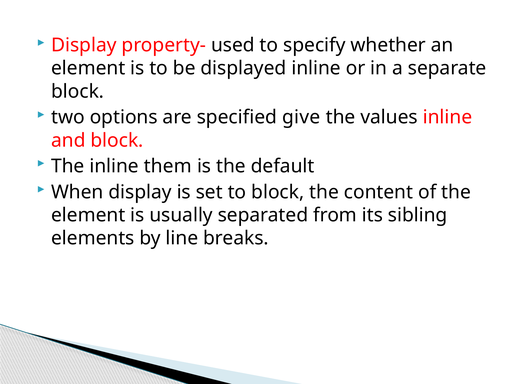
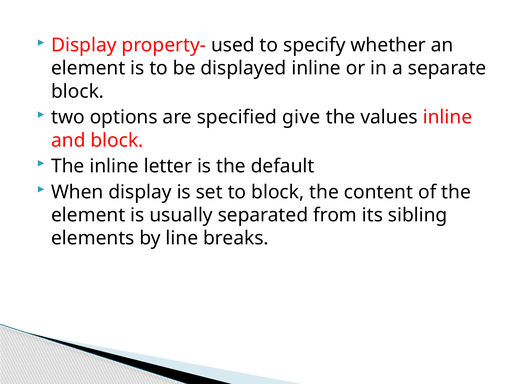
them: them -> letter
